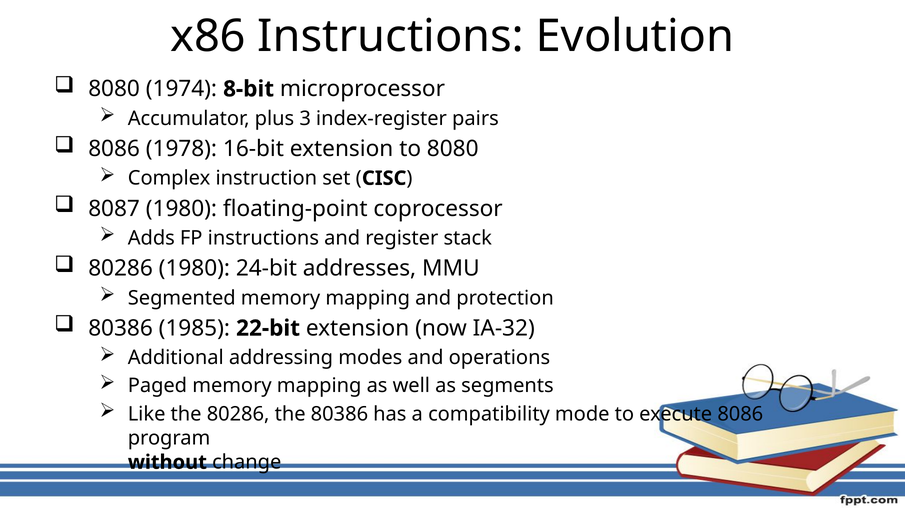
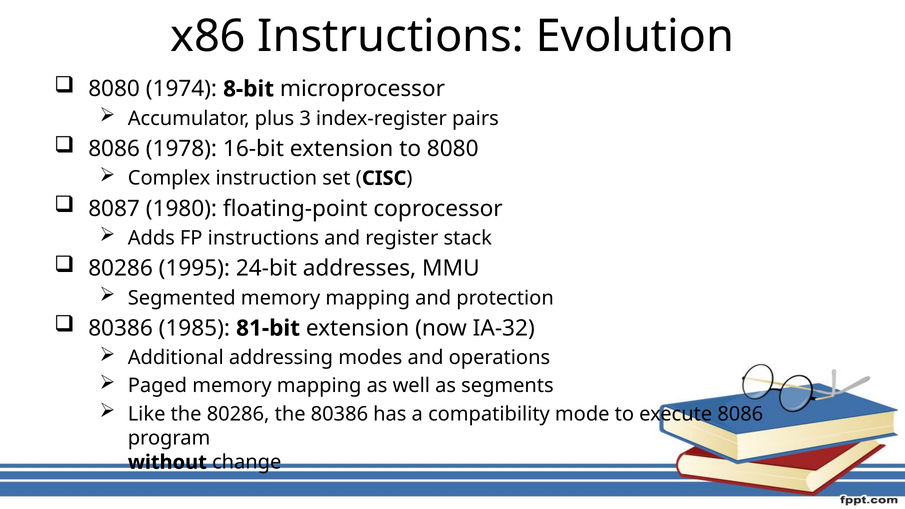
80286 1980: 1980 -> 1995
22-bit: 22-bit -> 81-bit
